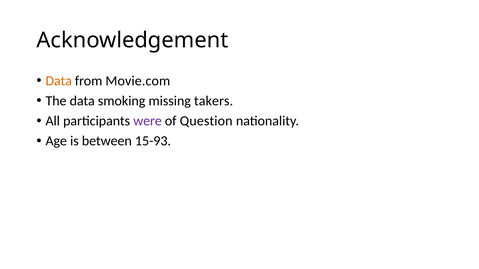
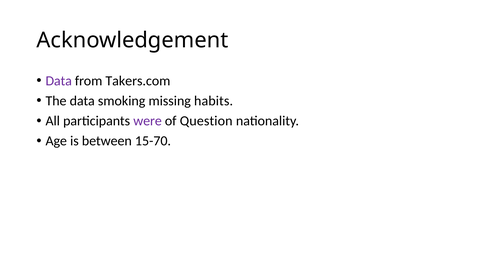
Data at (59, 81) colour: orange -> purple
Movie.com: Movie.com -> Takers.com
takers: takers -> habits
15-93: 15-93 -> 15-70
